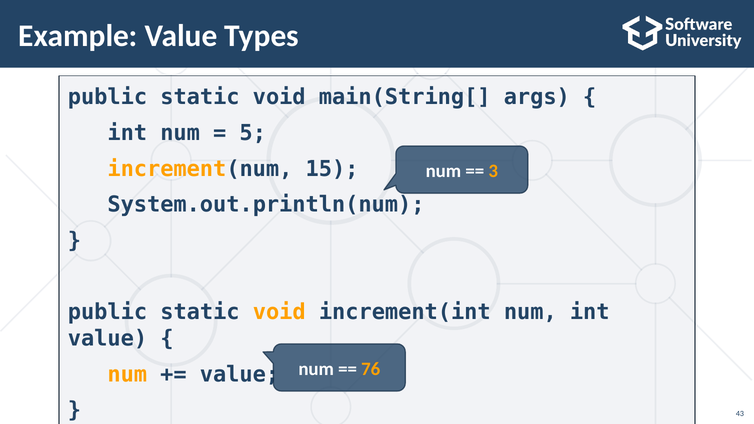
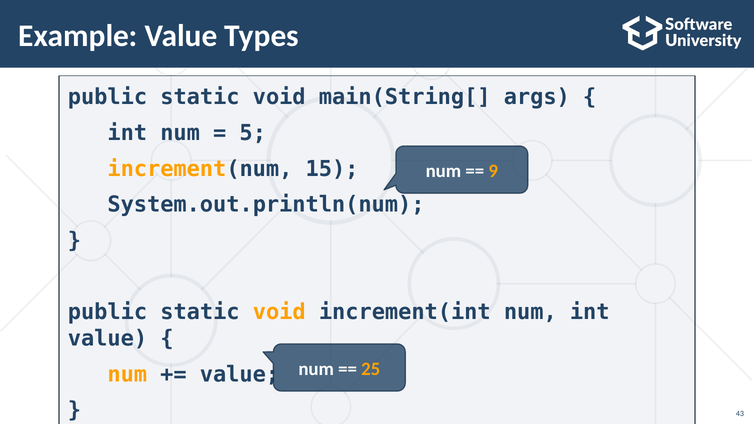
3: 3 -> 9
76: 76 -> 25
